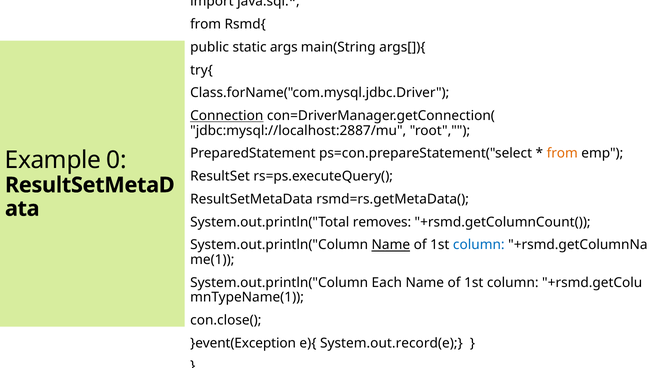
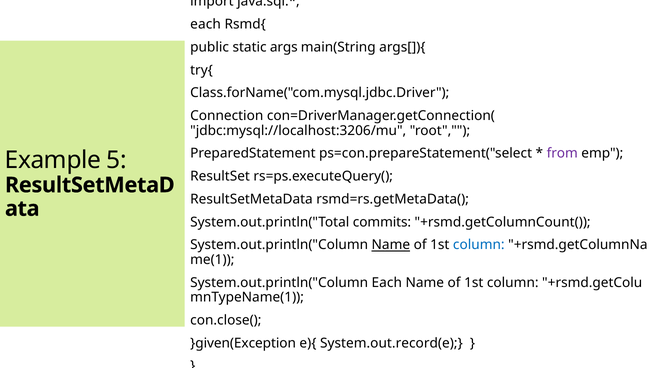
from at (206, 24): from -> each
Connection underline: present -> none
jdbc:mysql://localhost:2887/mu: jdbc:mysql://localhost:2887/mu -> jdbc:mysql://localhost:3206/mu
from at (562, 153) colour: orange -> purple
0: 0 -> 5
removes: removes -> commits
}event(Exception: }event(Exception -> }given(Exception
